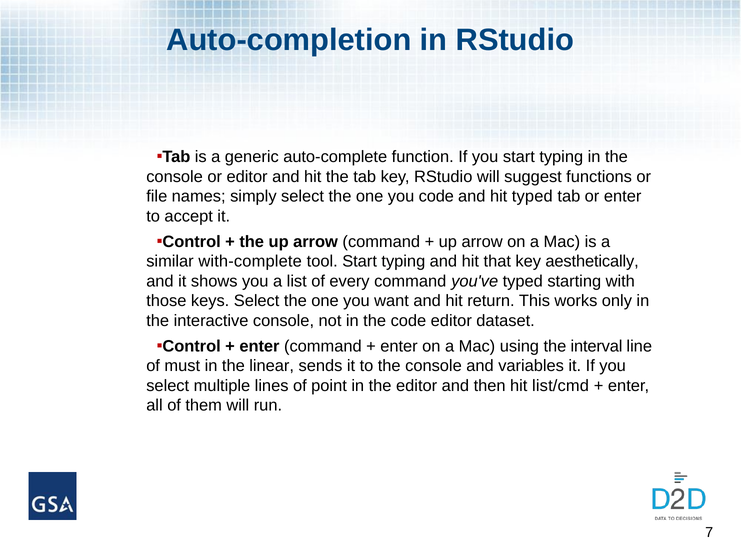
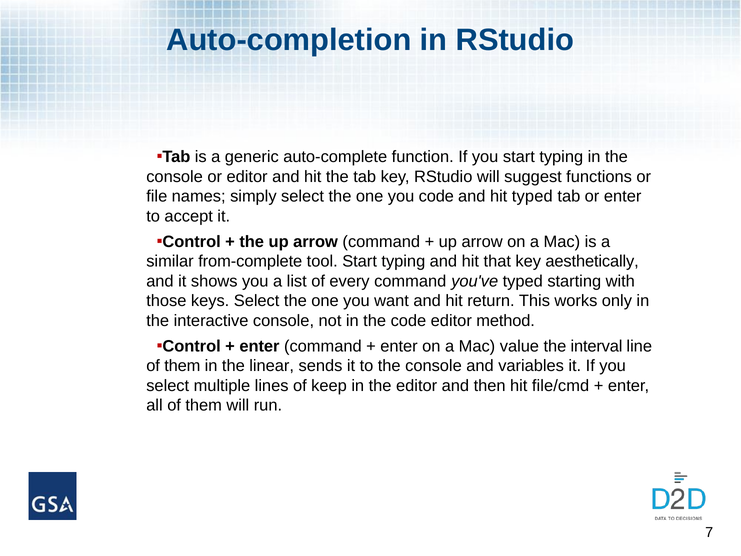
with-complete: with-complete -> from-complete
dataset: dataset -> method
using: using -> value
must at (182, 366): must -> them
point: point -> keep
list/cmd: list/cmd -> file/cmd
